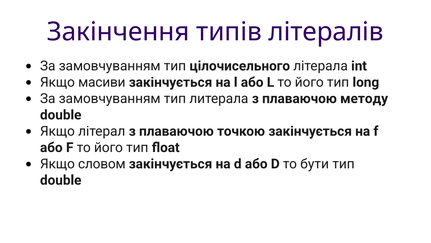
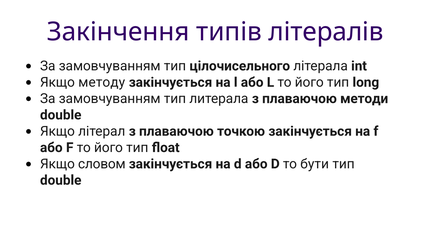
масиви: масиви -> методу
методу: методу -> методи
